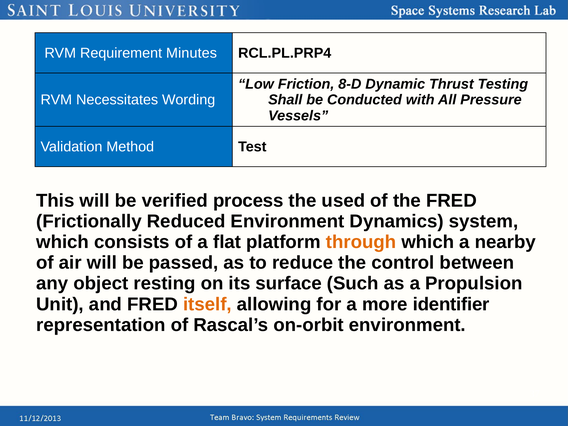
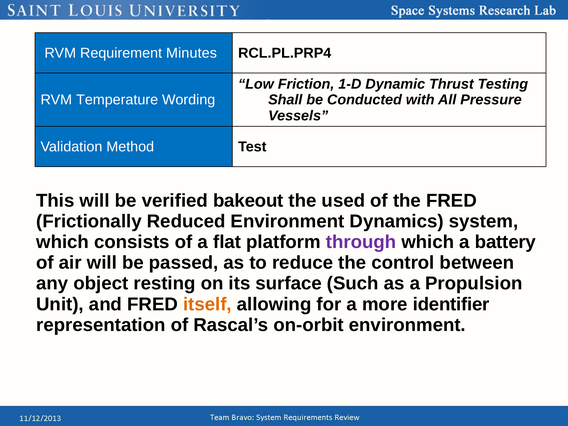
8-D: 8-D -> 1-D
Necessitates: Necessitates -> Temperature
process: process -> bakeout
through colour: orange -> purple
nearby: nearby -> battery
